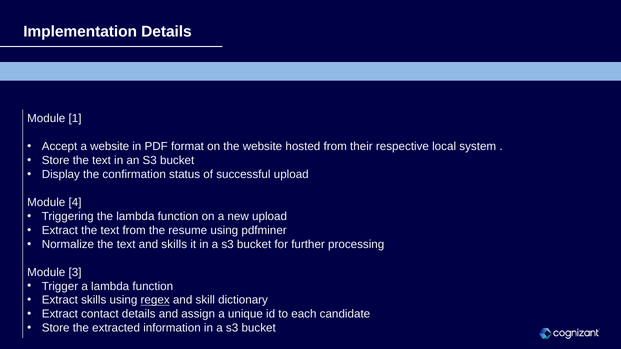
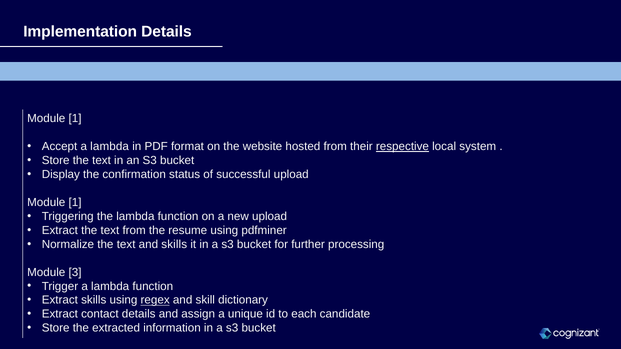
Accept a website: website -> lambda
respective underline: none -> present
4 at (75, 203): 4 -> 1
